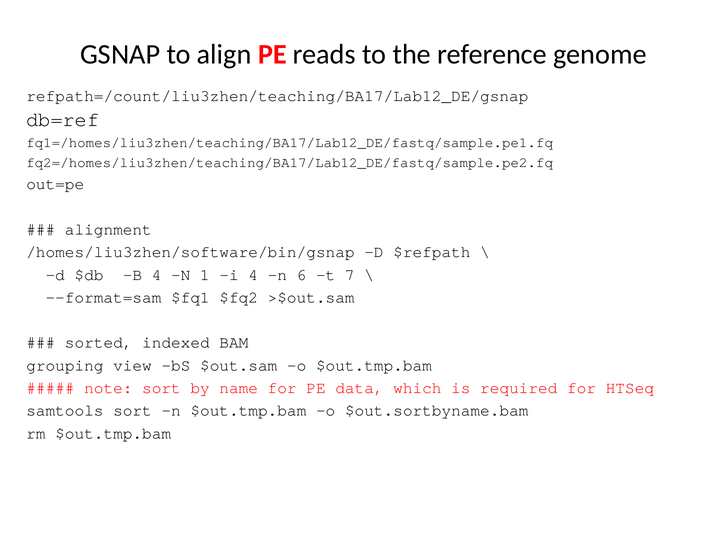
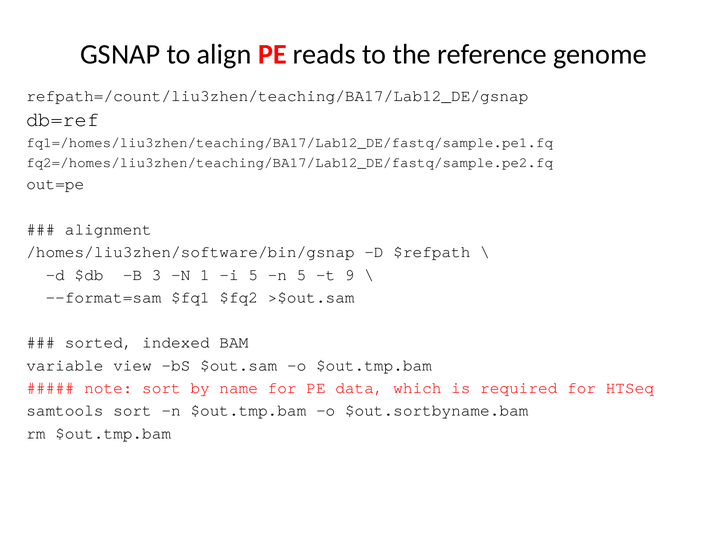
B 4: 4 -> 3
i 4: 4 -> 5
n 6: 6 -> 5
7: 7 -> 9
grouping: grouping -> variable
